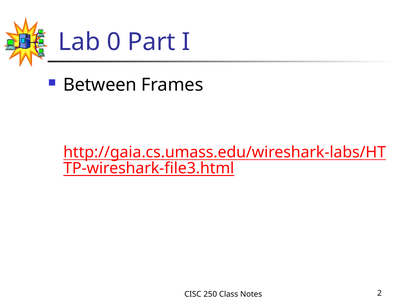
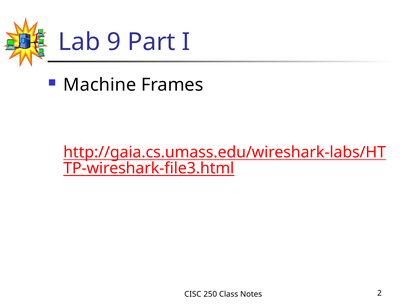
0: 0 -> 9
Between: Between -> Machine
